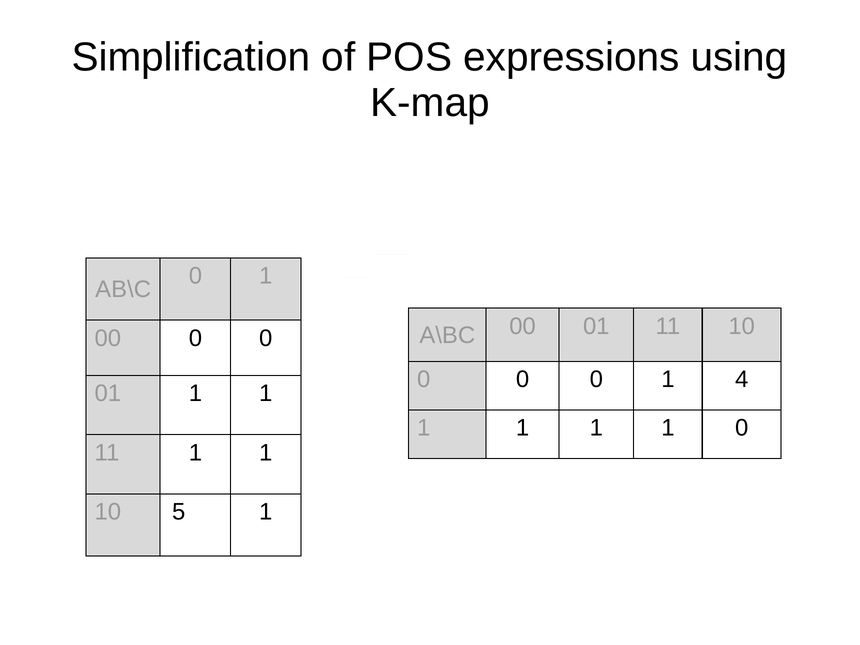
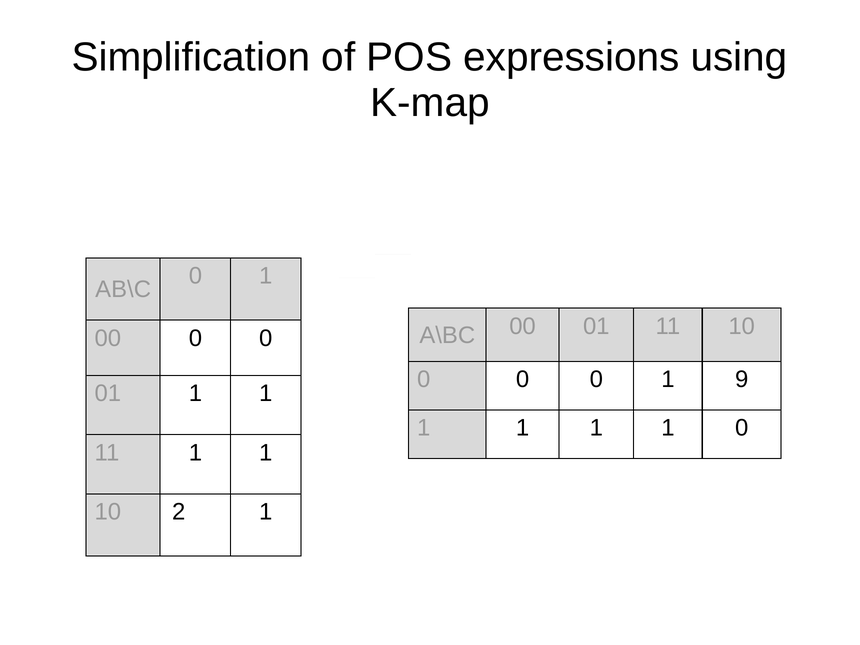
4: 4 -> 9
5: 5 -> 2
